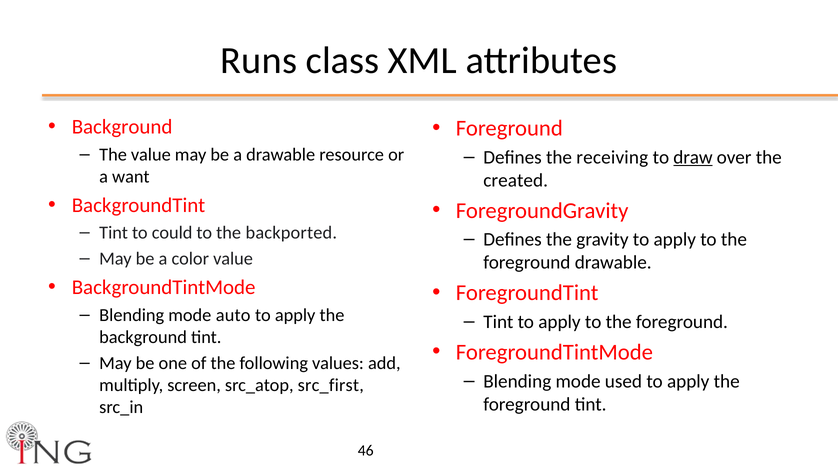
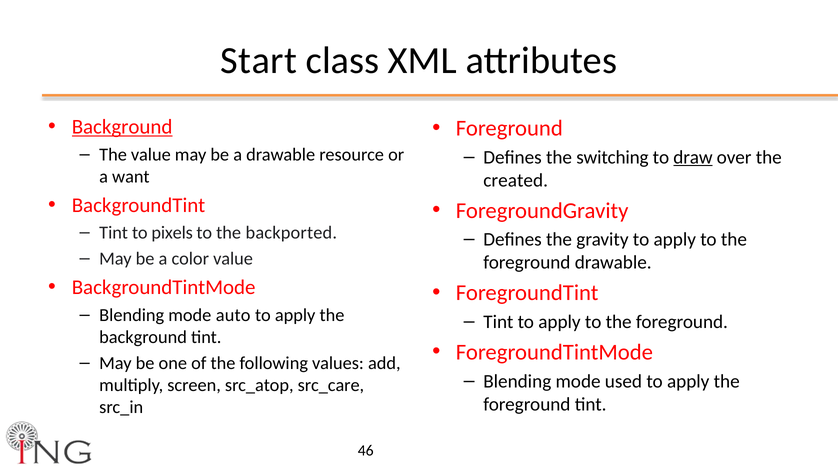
Runs: Runs -> Start
Background at (122, 127) underline: none -> present
receiving: receiving -> switching
could: could -> pixels
src_first: src_first -> src_care
